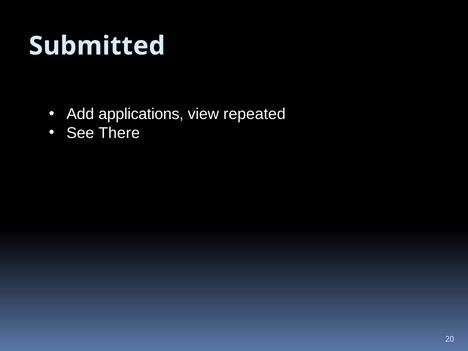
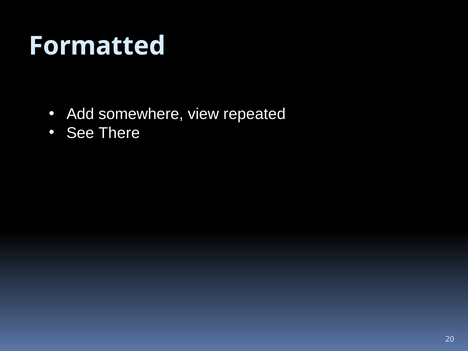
Submitted: Submitted -> Formatted
applications: applications -> somewhere
